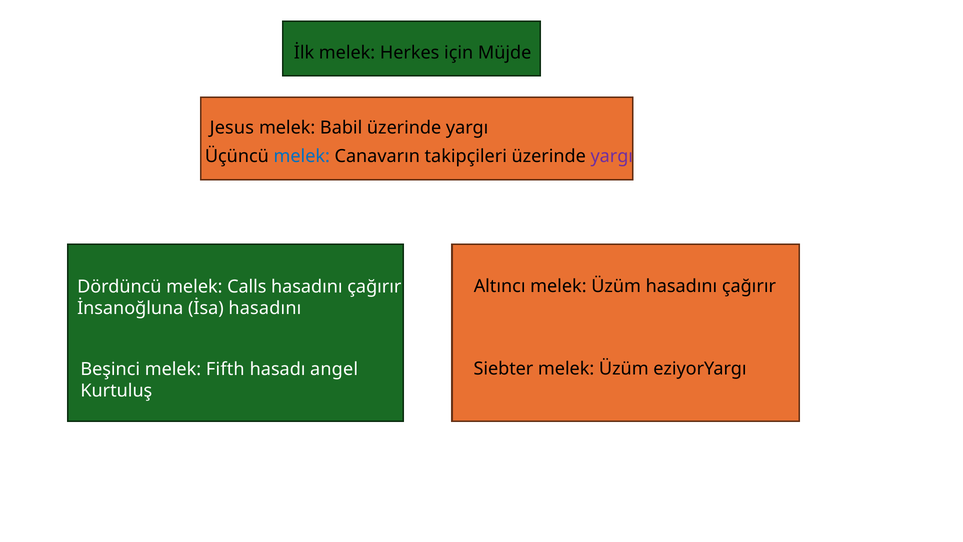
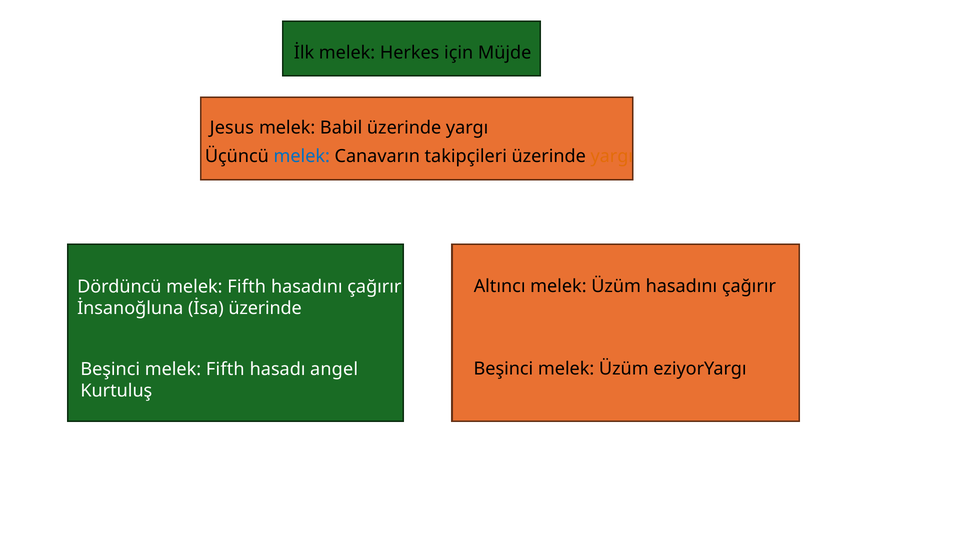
yargı at (612, 156) colour: purple -> orange
Dördüncü melek Calls: Calls -> Fifth
İsa hasadını: hasadını -> üzerinde
Siebter at (503, 369): Siebter -> Beşinci
